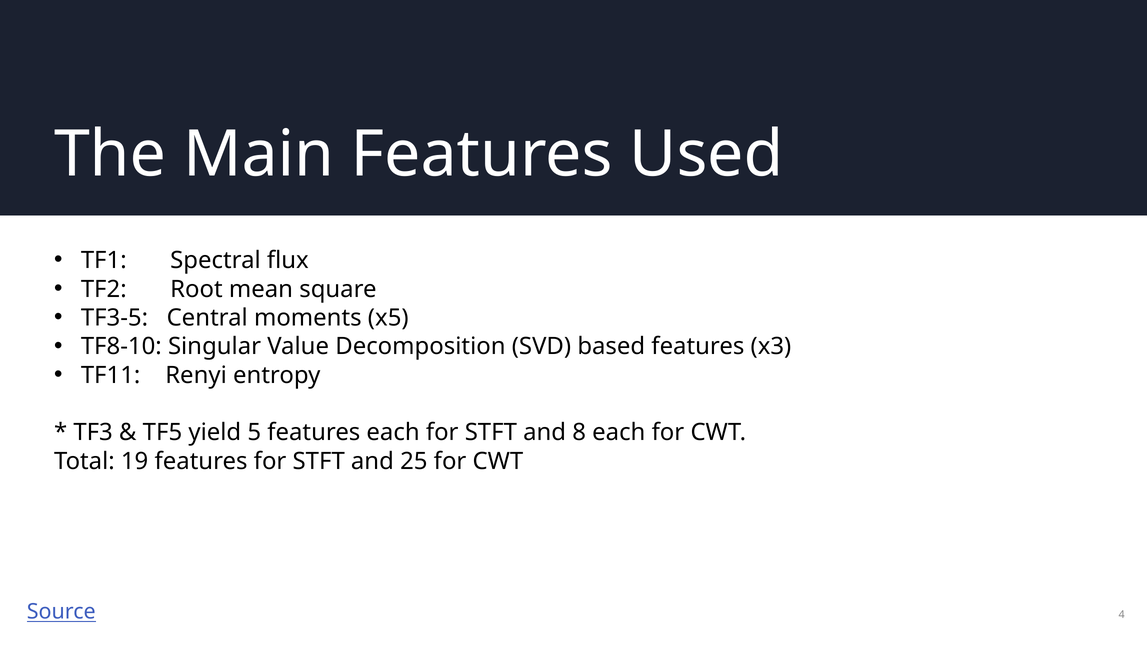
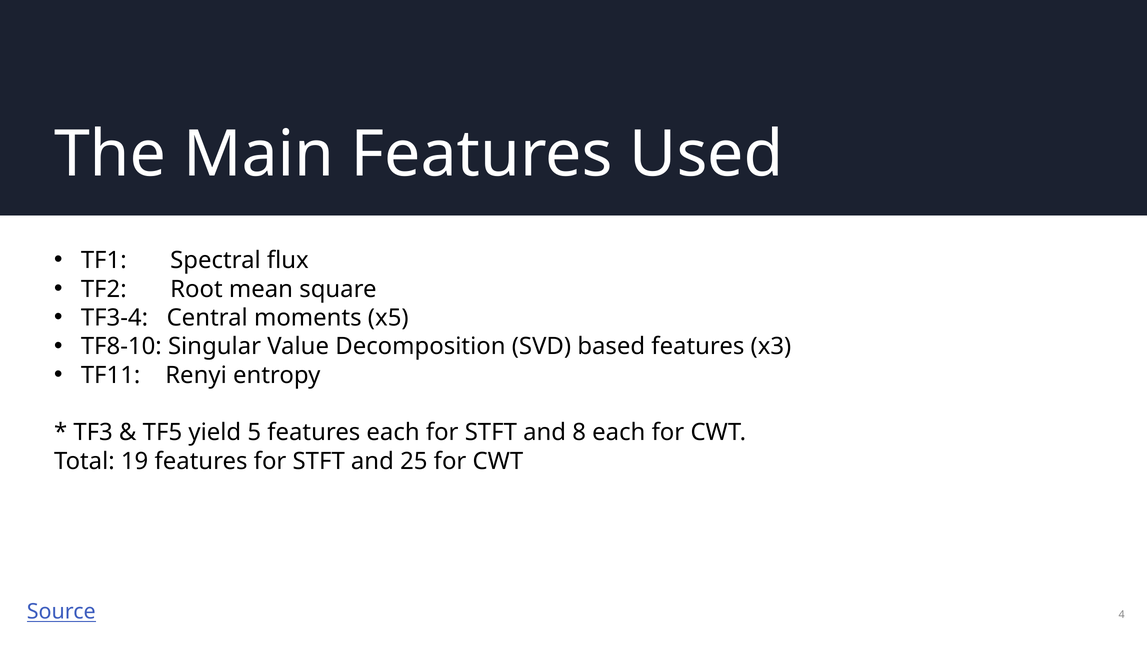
TF3-5: TF3-5 -> TF3-4
